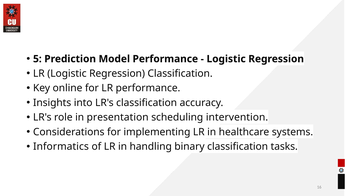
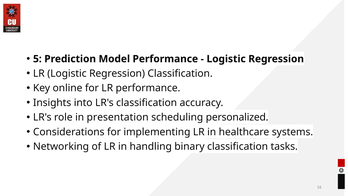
intervention: intervention -> personalized
Informatics: Informatics -> Networking
